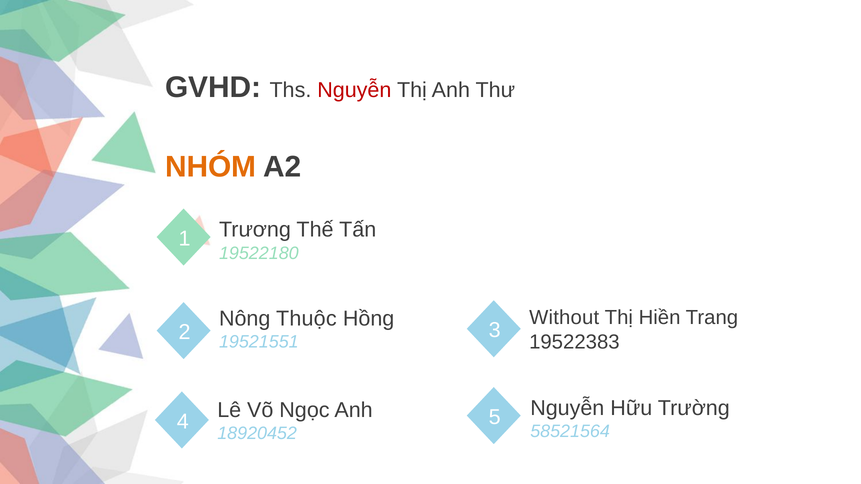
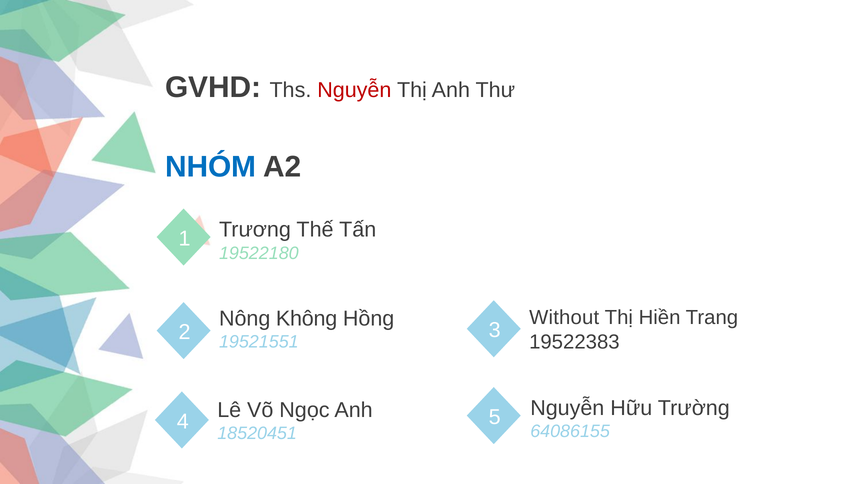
NHÓM colour: orange -> blue
Thuộc: Thuộc -> Không
58521564: 58521564 -> 64086155
18920452: 18920452 -> 18520451
